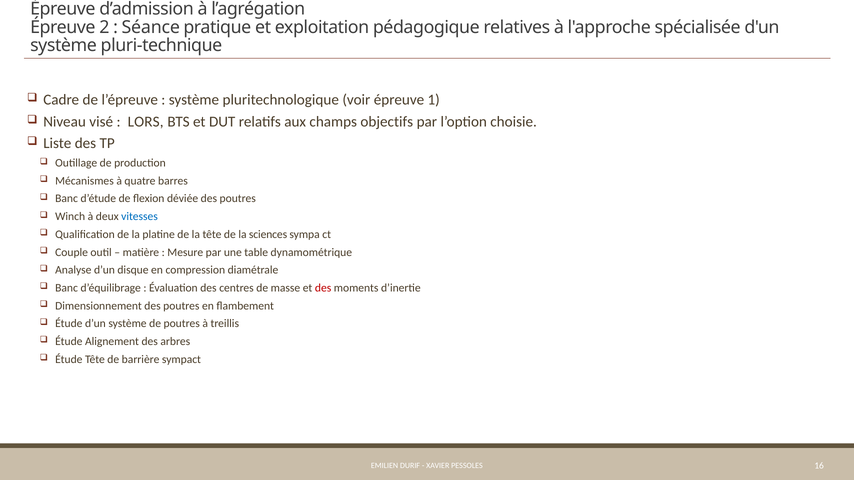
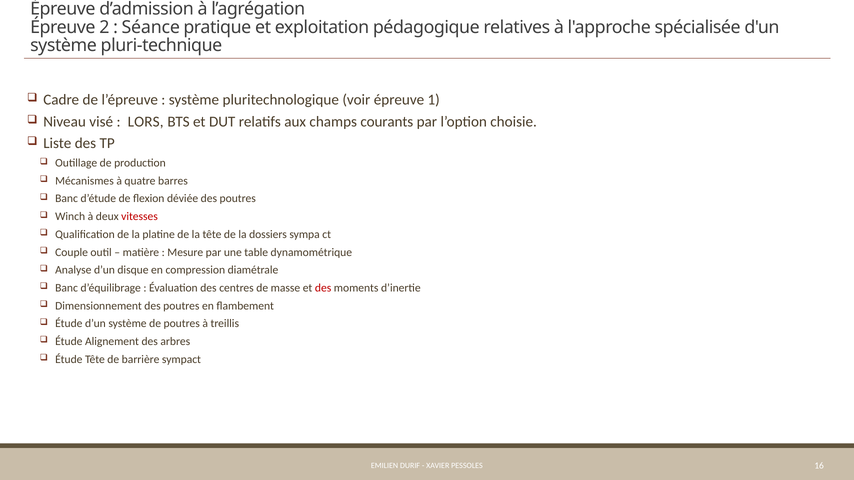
objectifs: objectifs -> courants
vitesses colour: blue -> red
sciences: sciences -> dossiers
